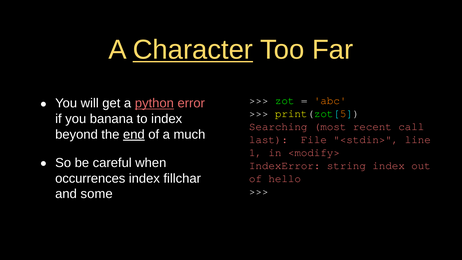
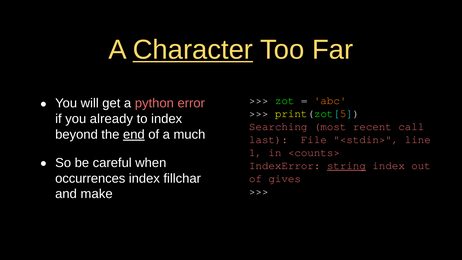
python underline: present -> none
banana: banana -> already
<modify>: <modify> -> <counts>
string underline: none -> present
hello: hello -> gives
some: some -> make
